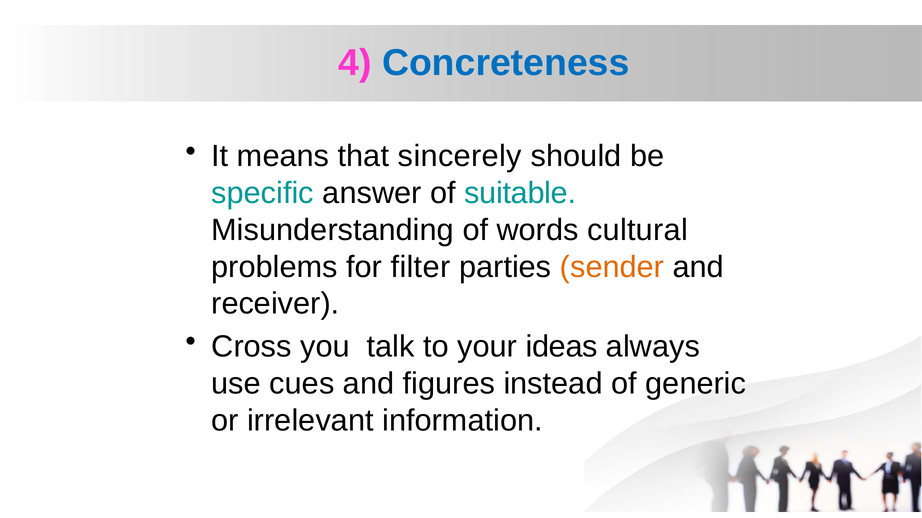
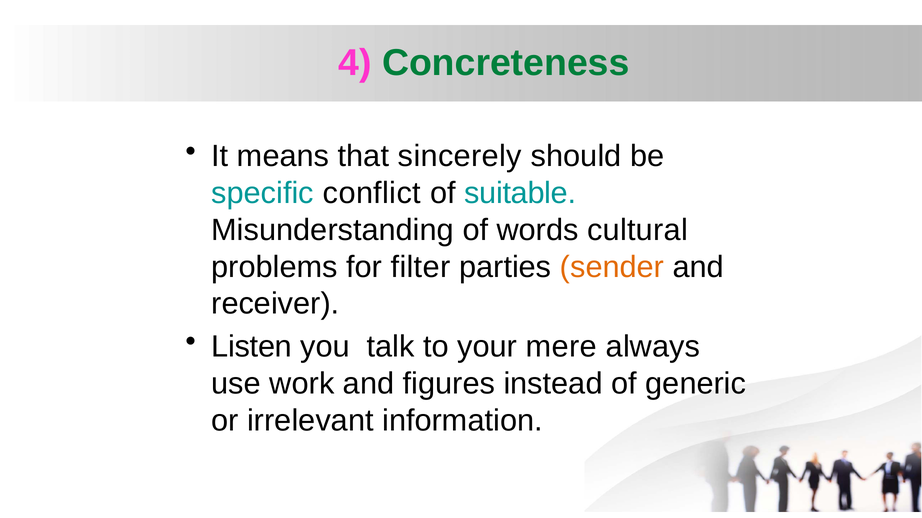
Concreteness colour: blue -> green
answer: answer -> conflict
Cross: Cross -> Listen
ideas: ideas -> mere
cues: cues -> work
